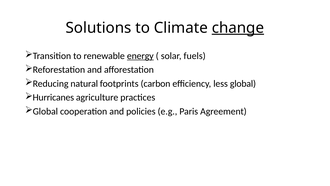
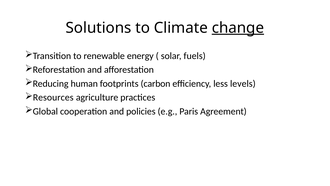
energy underline: present -> none
natural: natural -> human
less global: global -> levels
Hurricanes: Hurricanes -> Resources
